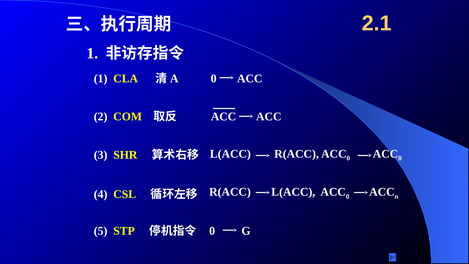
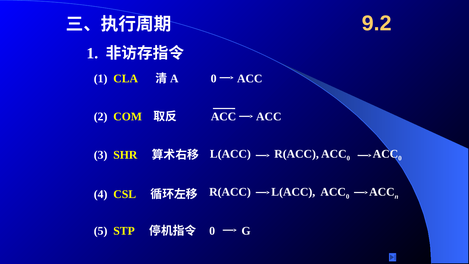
2.1: 2.1 -> 9.2
